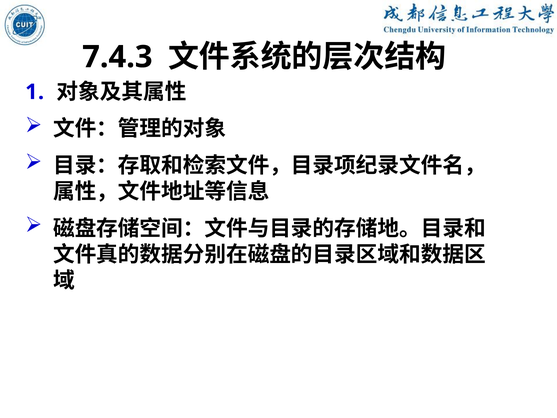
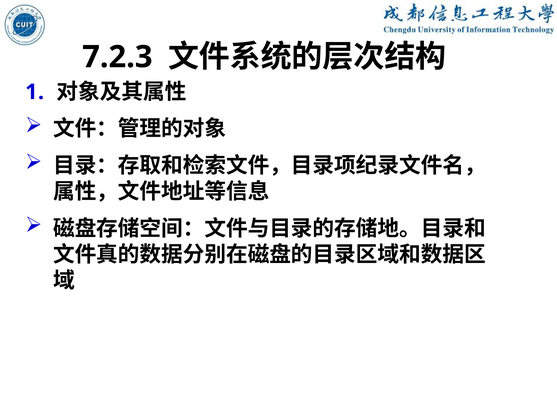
7.4.3: 7.4.3 -> 7.2.3
